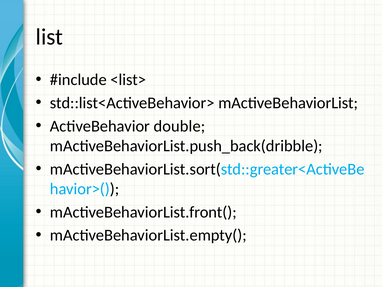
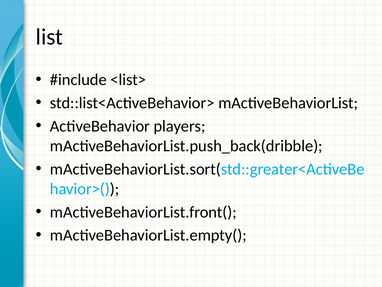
double: double -> players
